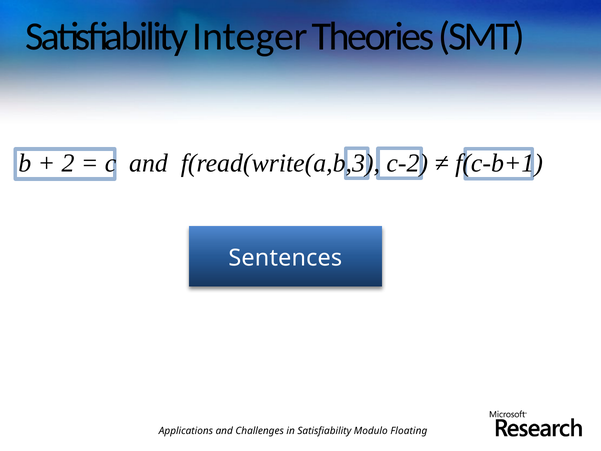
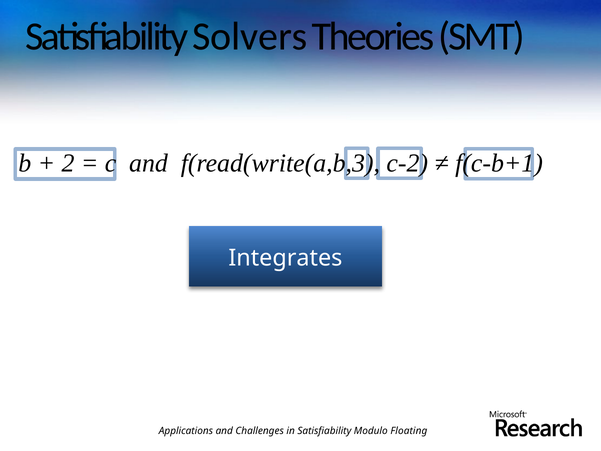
Integer: Integer -> Solvers
Sentences: Sentences -> Integrates
